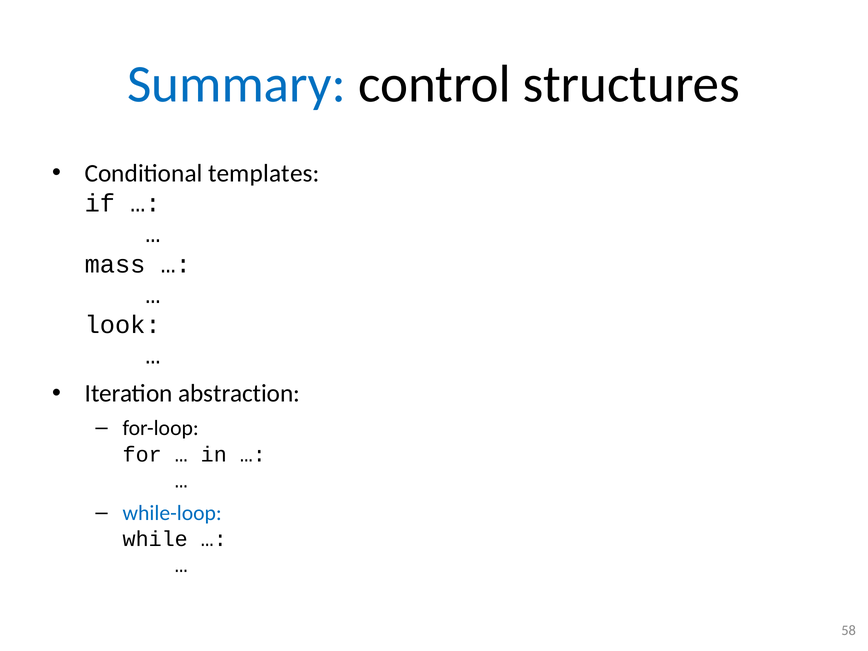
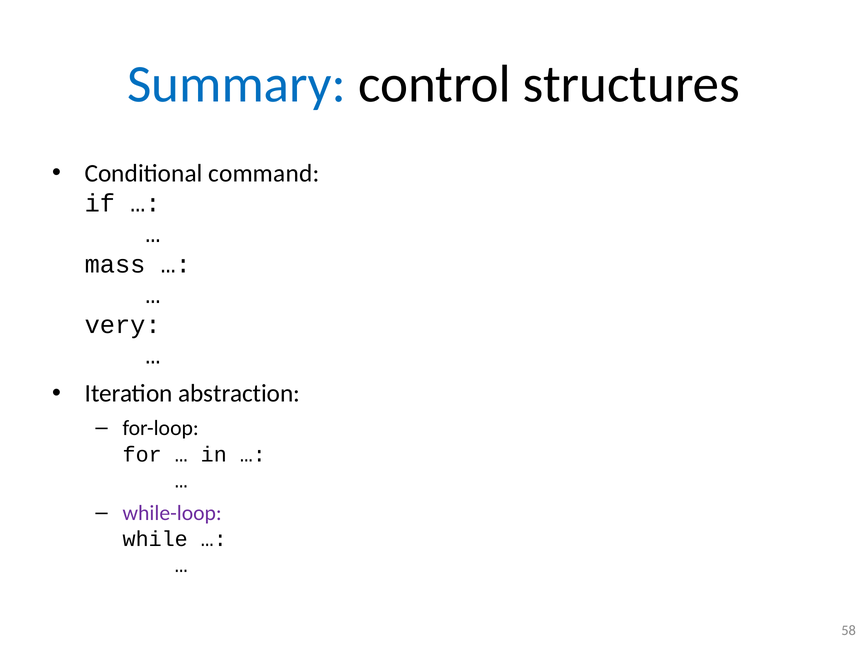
templates: templates -> command
look: look -> very
while-loop colour: blue -> purple
